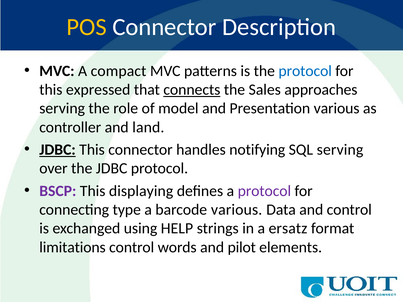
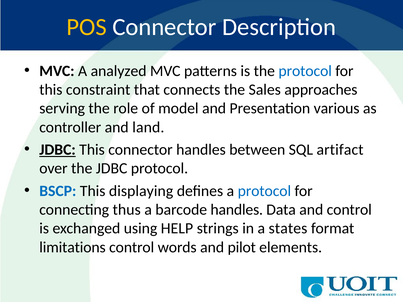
compact: compact -> analyzed
expressed: expressed -> constraint
connects underline: present -> none
notifying: notifying -> between
SQL serving: serving -> artifact
BSCP colour: purple -> blue
protocol at (264, 191) colour: purple -> blue
type: type -> thus
barcode various: various -> handles
ersatz: ersatz -> states
